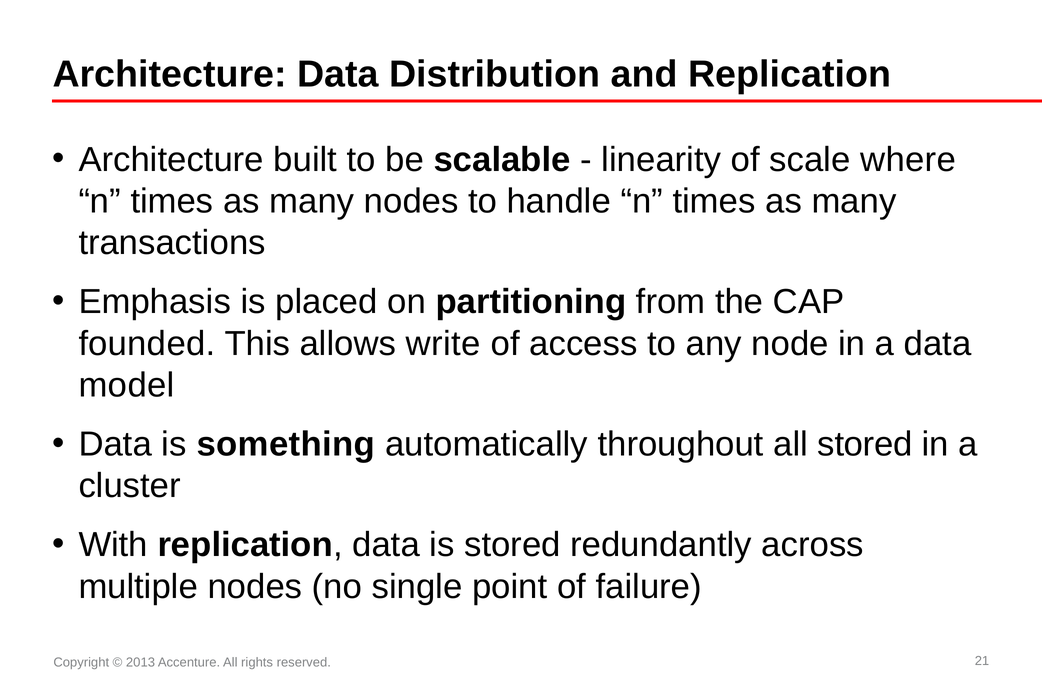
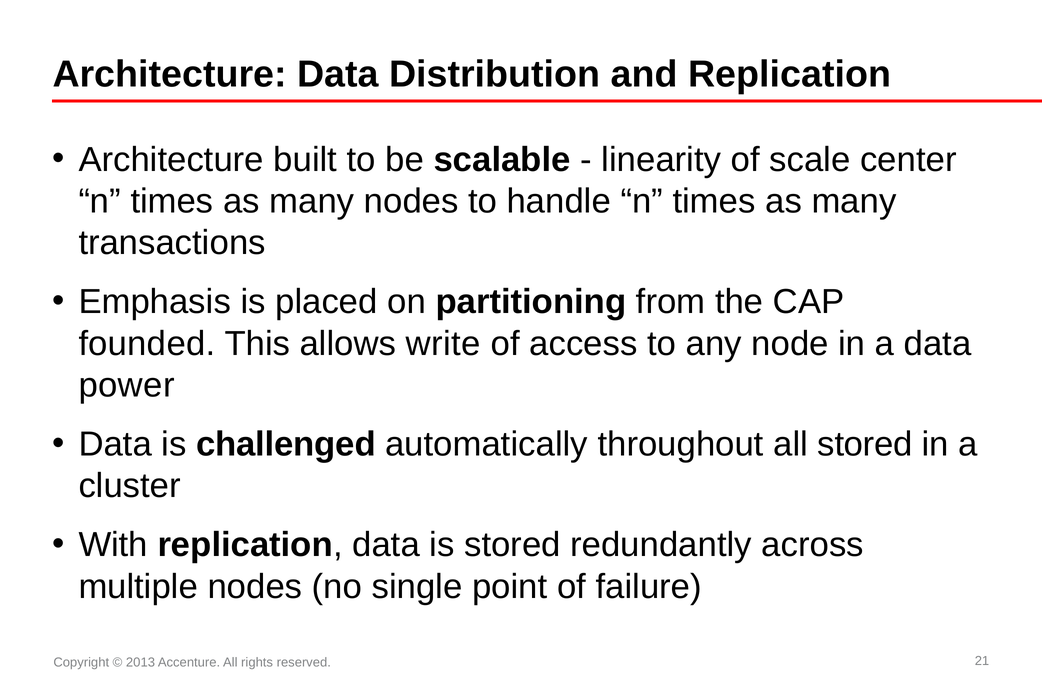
where: where -> center
model: model -> power
something: something -> challenged
